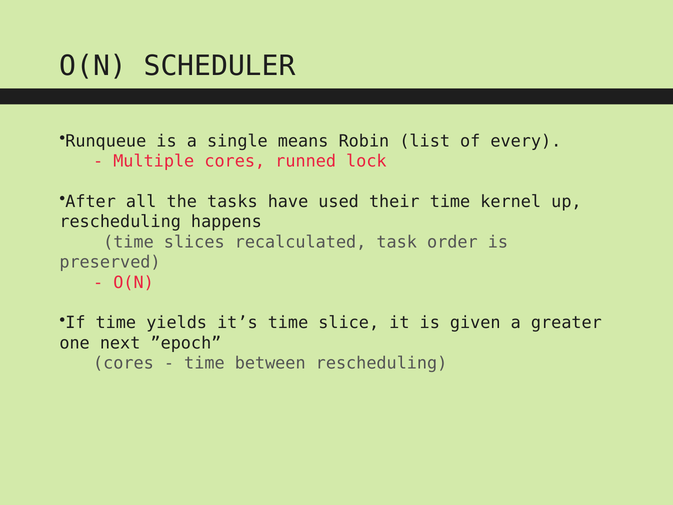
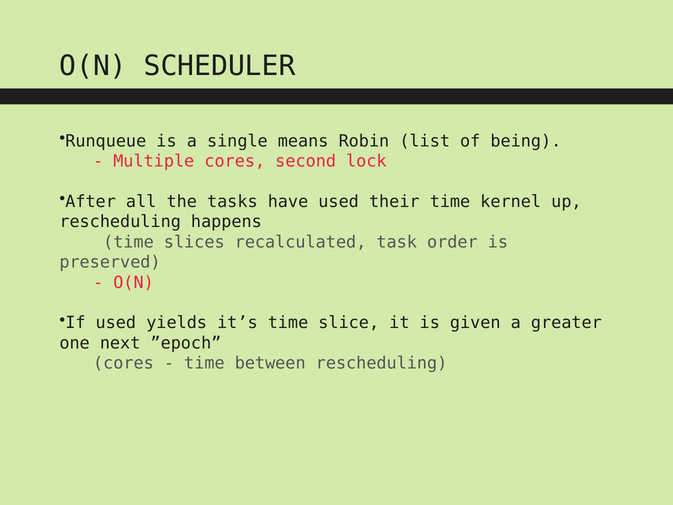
every: every -> being
runned: runned -> second
time at (116, 323): time -> used
